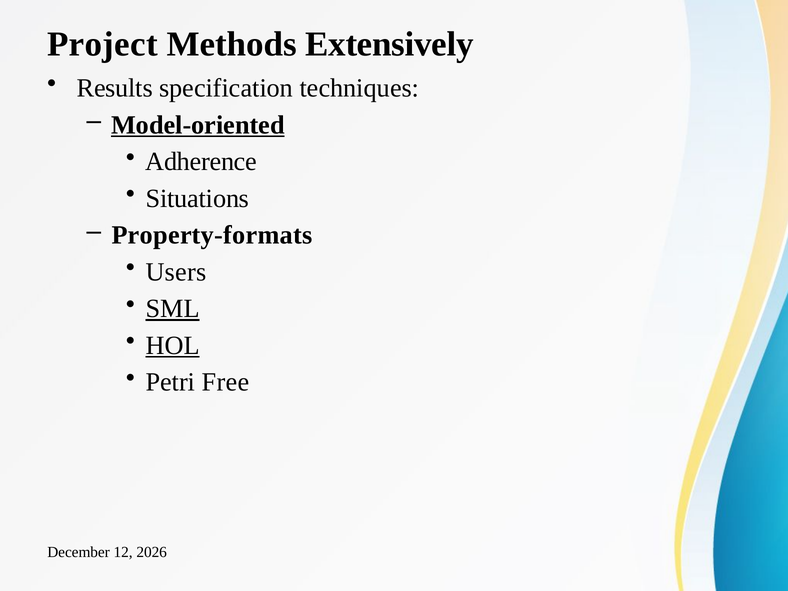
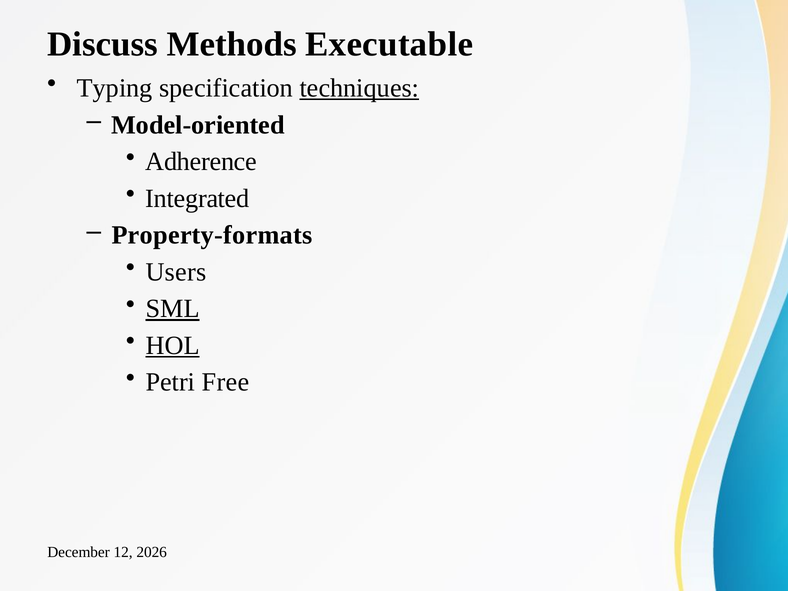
Project: Project -> Discuss
Extensively: Extensively -> Executable
Results: Results -> Typing
techniques underline: none -> present
Model-oriented underline: present -> none
Situations: Situations -> Integrated
